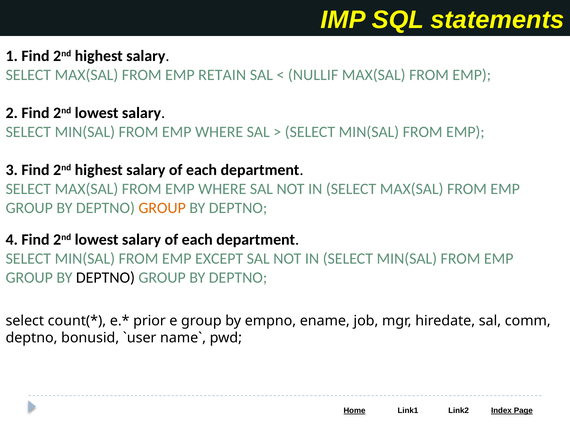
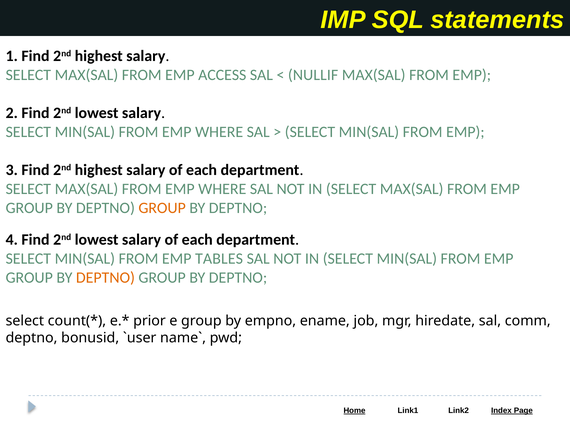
RETAIN: RETAIN -> ACCESS
EXCEPT: EXCEPT -> TABLES
DEPTNO at (105, 278) colour: black -> orange
